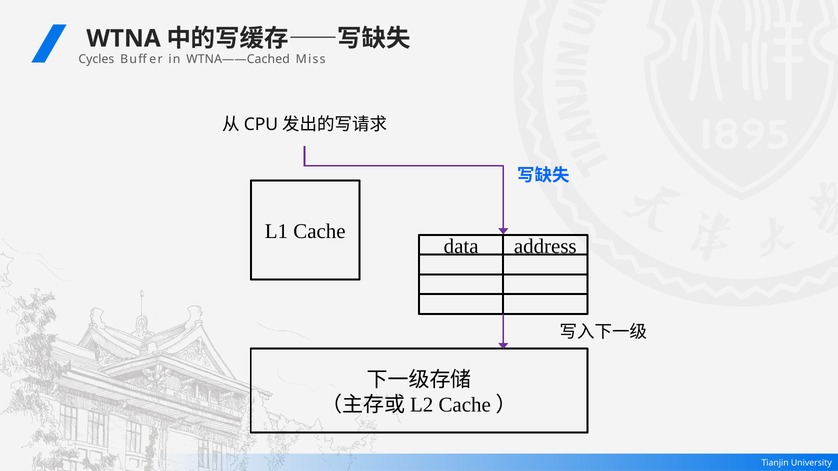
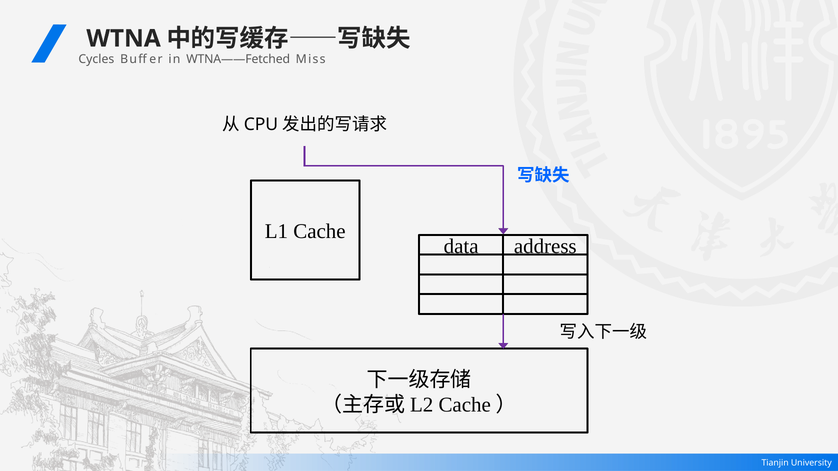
WTNA——Cached: WTNA——Cached -> WTNA——Fetched
